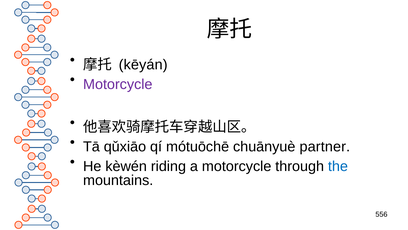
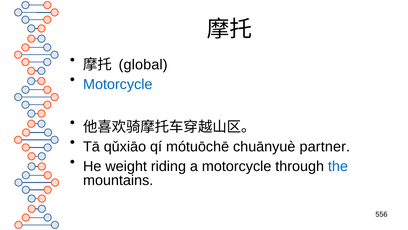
kēyán: kēyán -> global
Motorcycle at (118, 84) colour: purple -> blue
kèwén: kèwén -> weight
